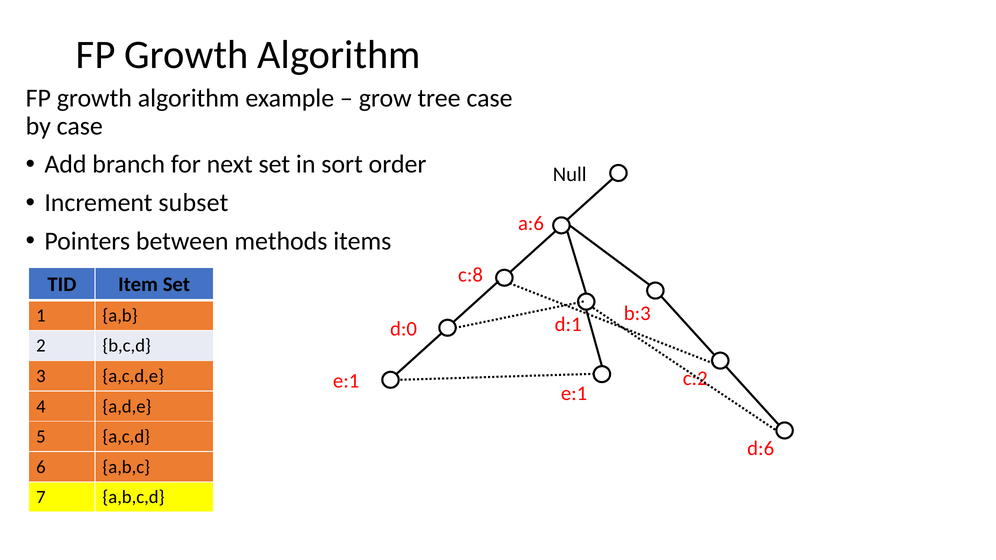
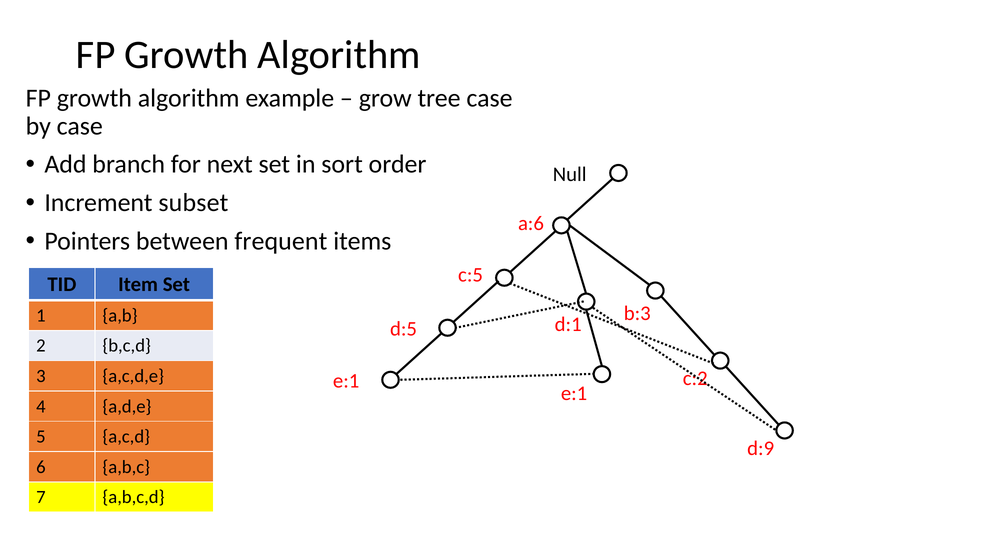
methods: methods -> frequent
c:8: c:8 -> c:5
d:0: d:0 -> d:5
d:6: d:6 -> d:9
